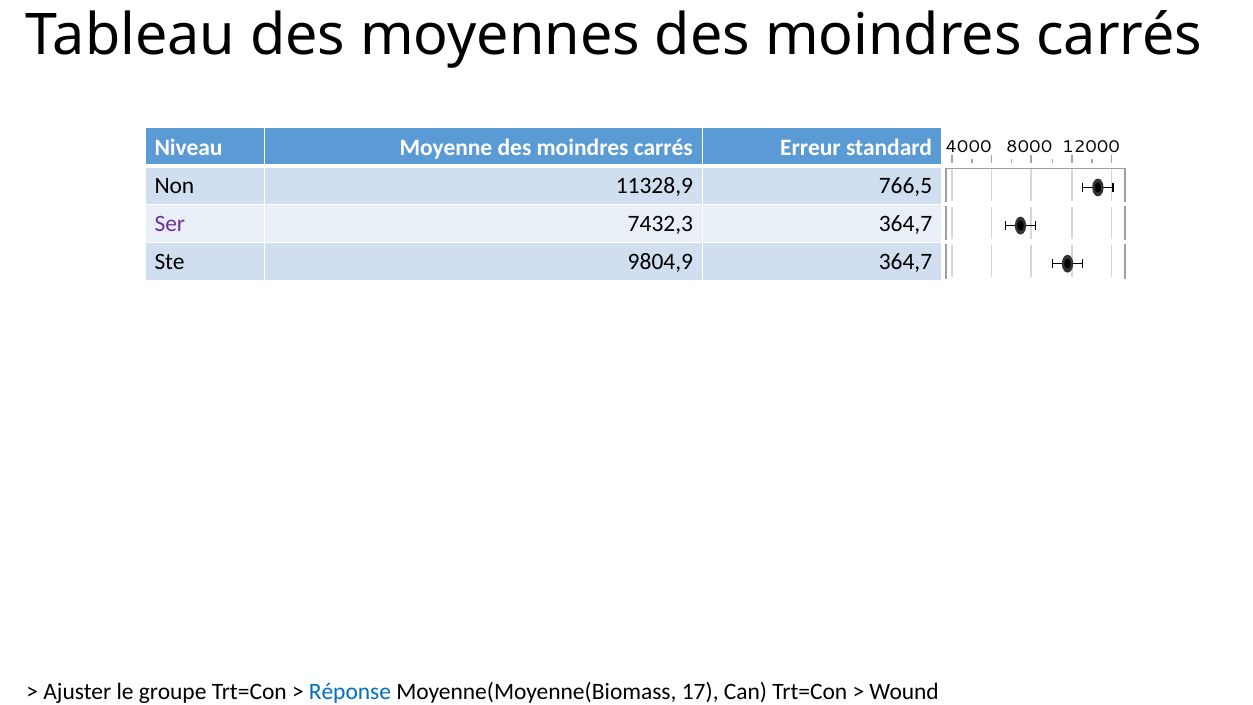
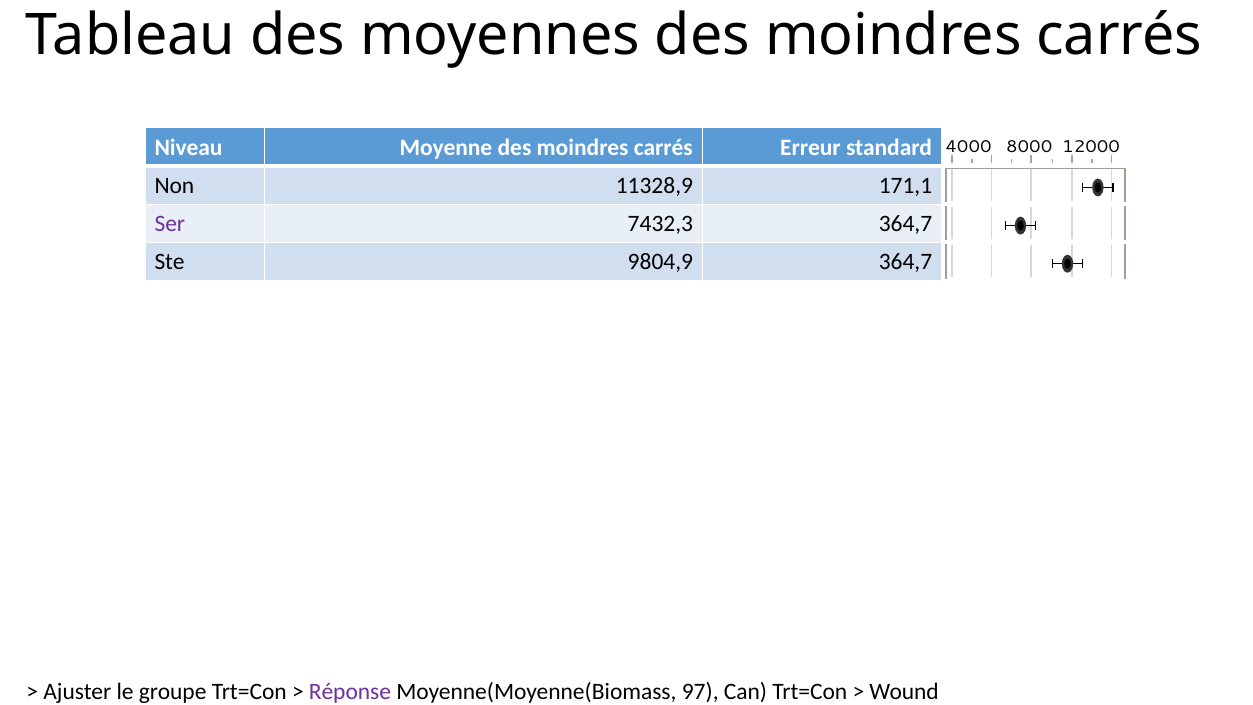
766,5: 766,5 -> 171,1
Réponse colour: blue -> purple
17: 17 -> 97
